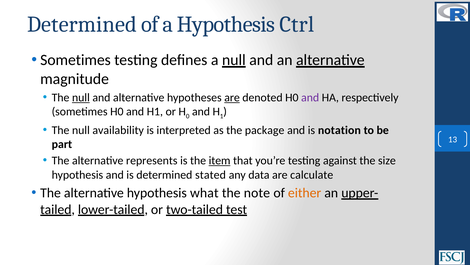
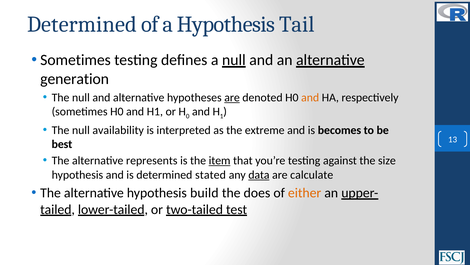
Ctrl: Ctrl -> Tail
magnitude: magnitude -> generation
null at (81, 97) underline: present -> none
and at (310, 97) colour: purple -> orange
package: package -> extreme
notation: notation -> becomes
part: part -> best
data underline: none -> present
what: what -> build
note: note -> does
